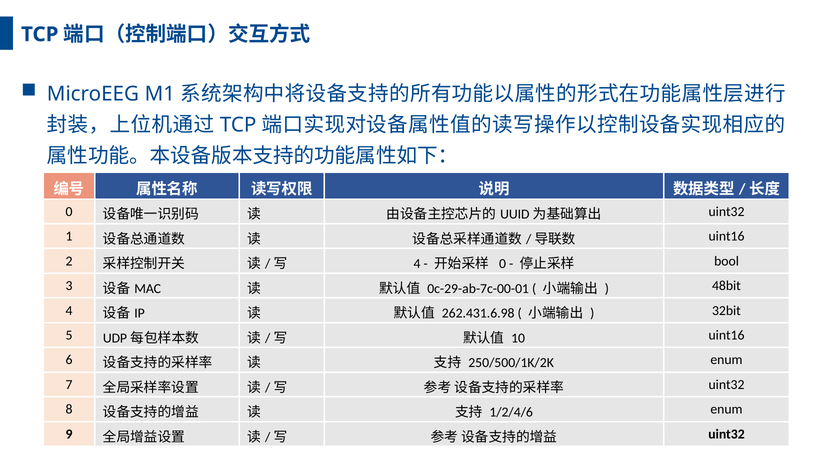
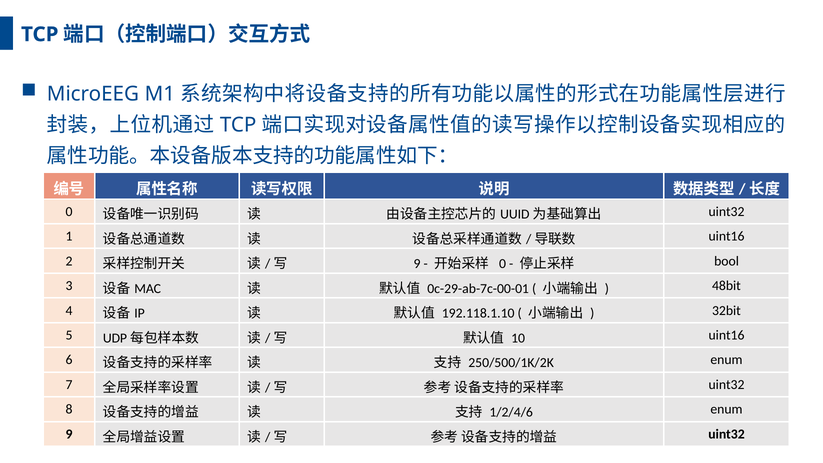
4 at (417, 264): 4 -> 9
262.431.6.98: 262.431.6.98 -> 192.118.1.10
